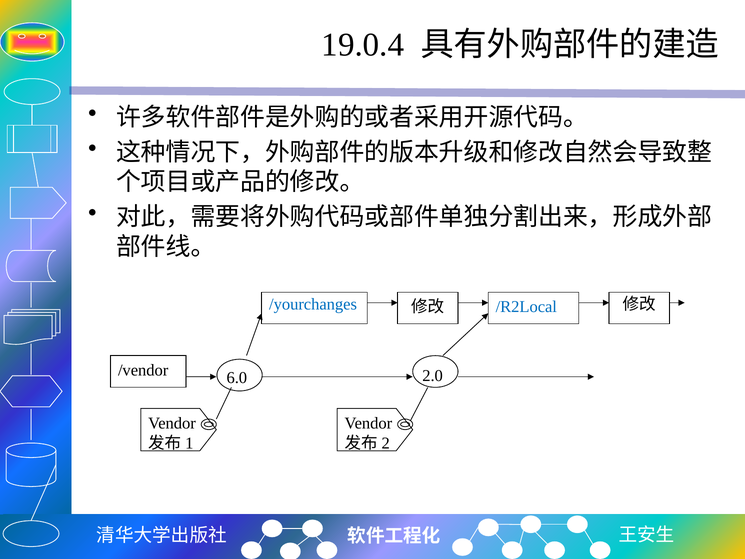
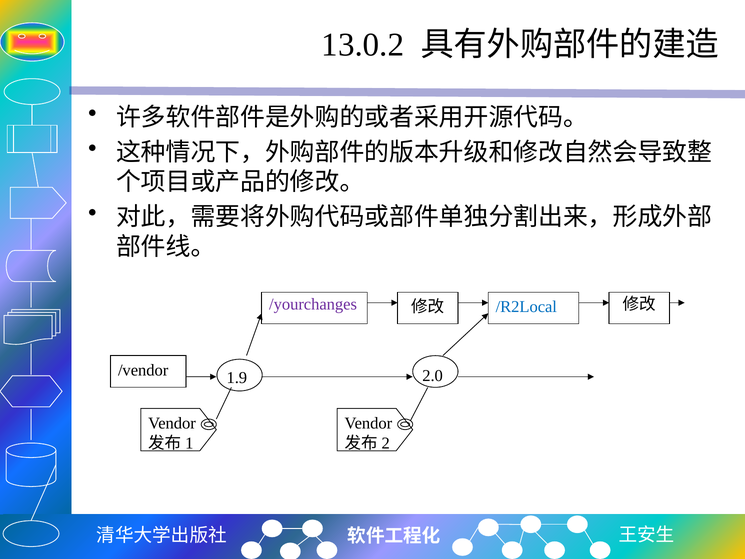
19.0.4: 19.0.4 -> 13.0.2
/yourchanges colour: blue -> purple
6.0: 6.0 -> 1.9
